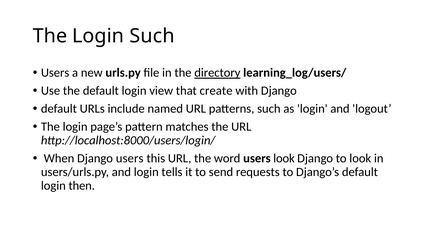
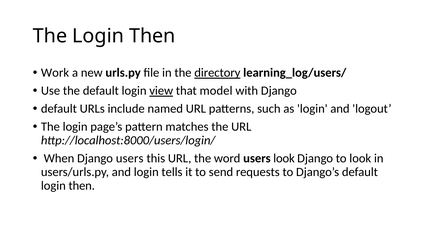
The Login Such: Such -> Then
Users at (55, 73): Users -> Work
view underline: none -> present
create: create -> model
